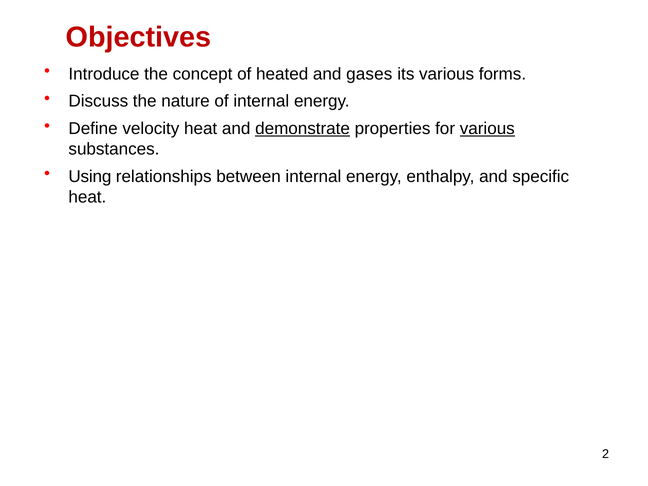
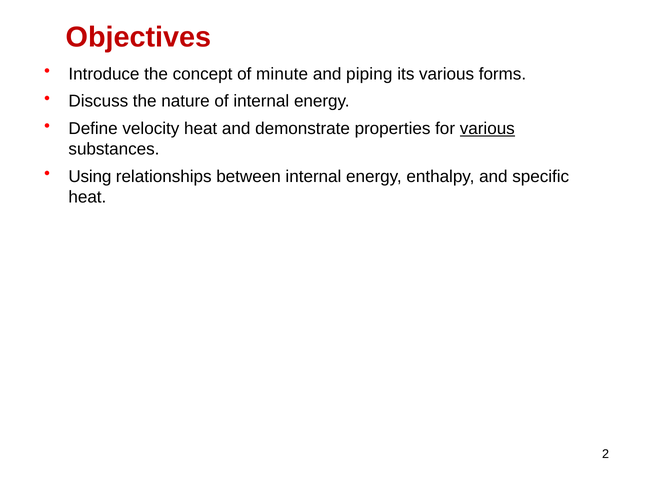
heated: heated -> minute
gases: gases -> piping
demonstrate underline: present -> none
